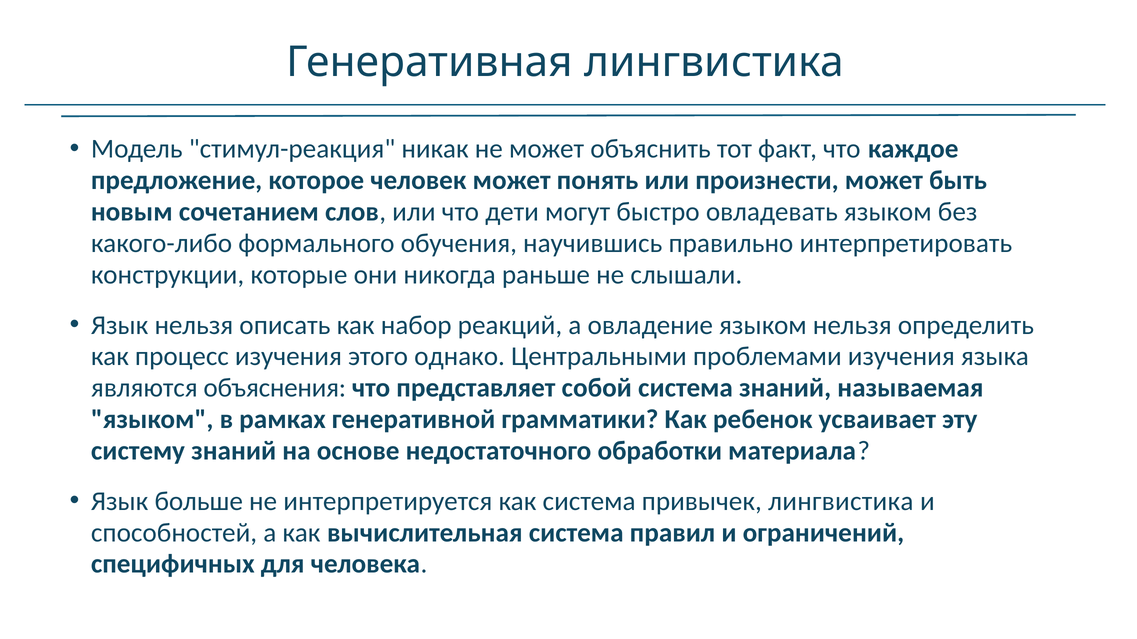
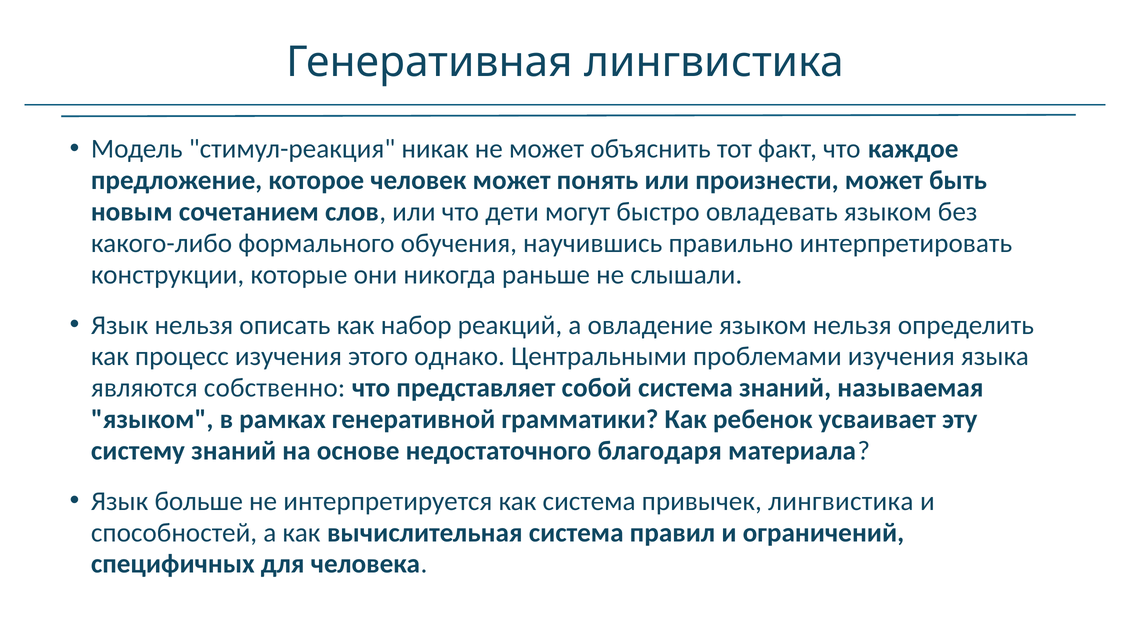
объяснения: объяснения -> собственно
обработки: обработки -> благодаря
